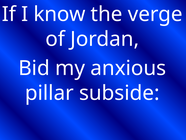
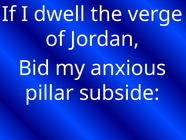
know: know -> dwell
